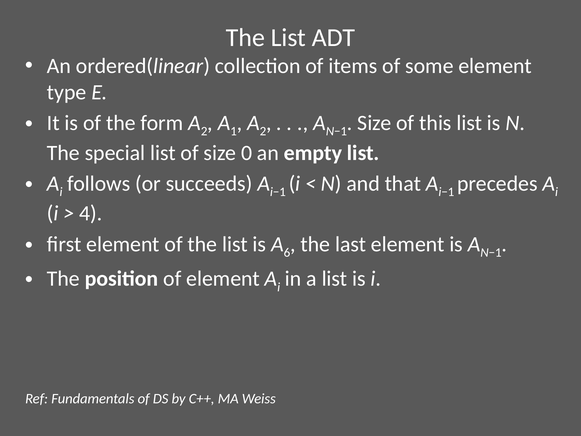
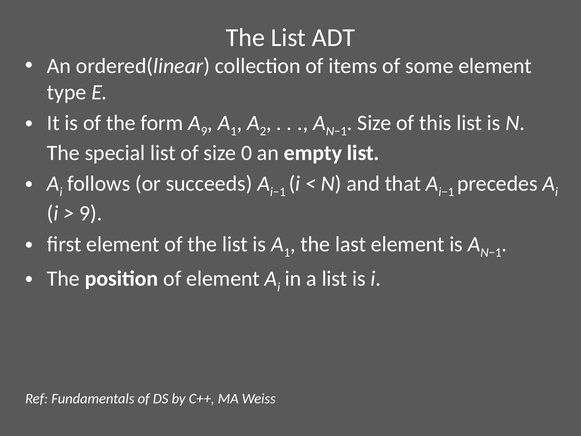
form A 2: 2 -> 9
4 at (91, 213): 4 -> 9
is A 6: 6 -> 1
